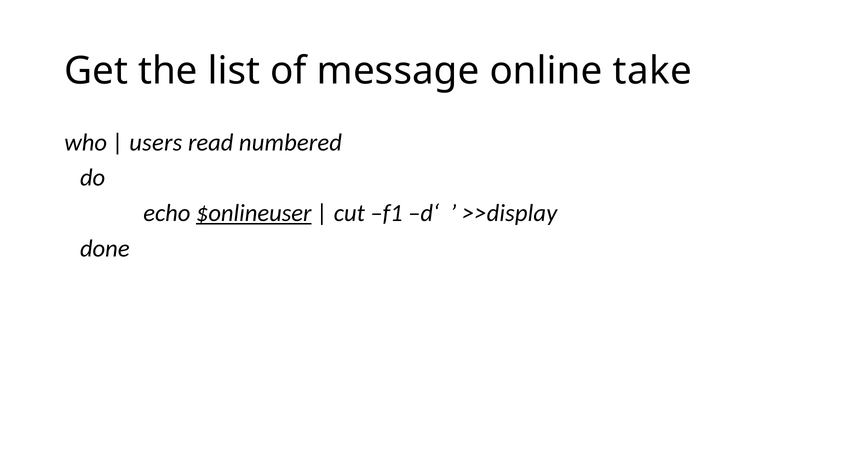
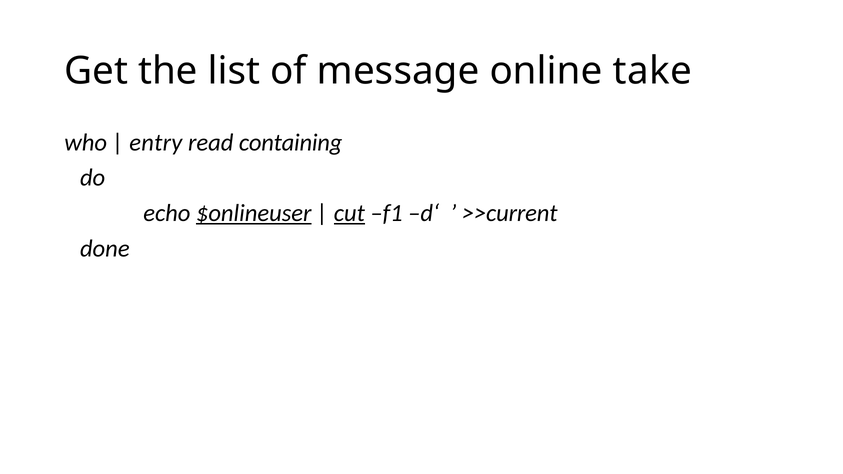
users: users -> entry
numbered: numbered -> containing
cut underline: none -> present
>>display: >>display -> >>current
